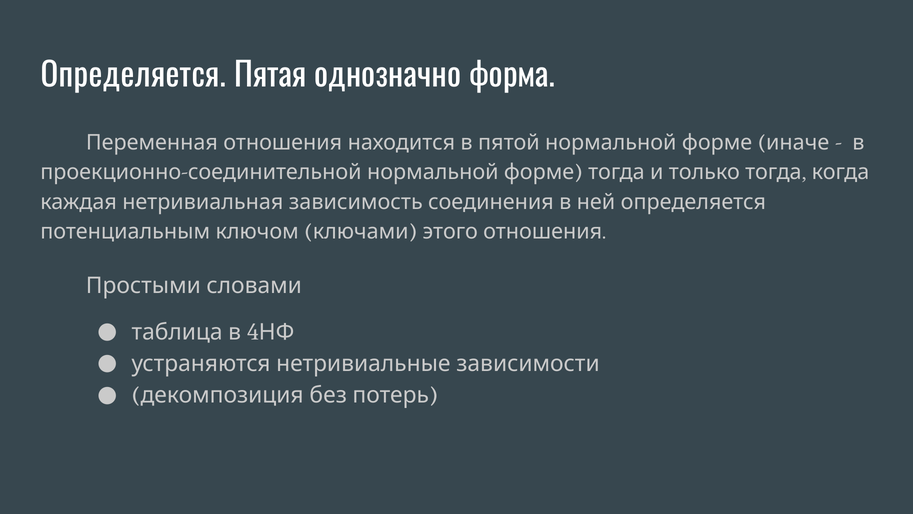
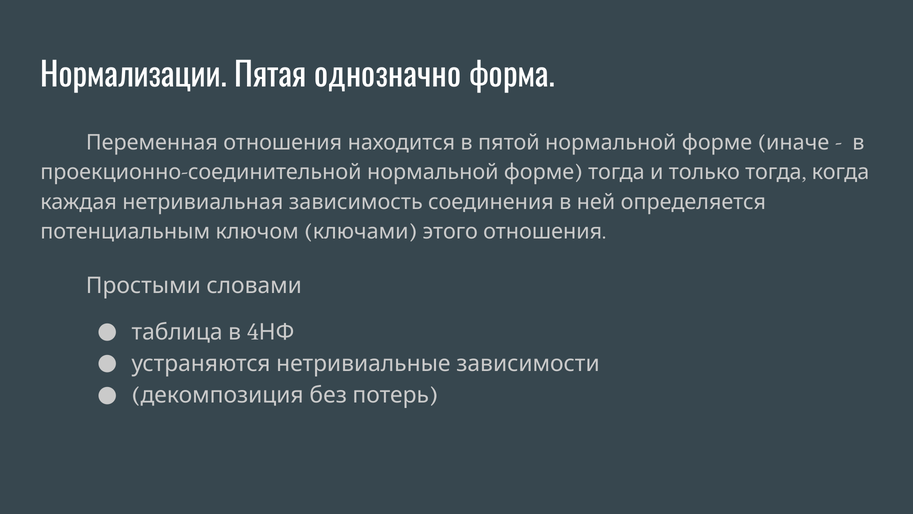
Определяется at (133, 76): Определяется -> Нормализации
